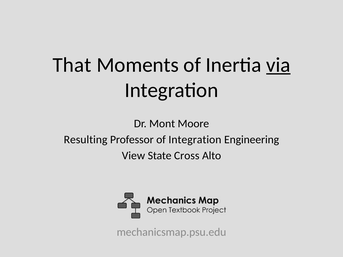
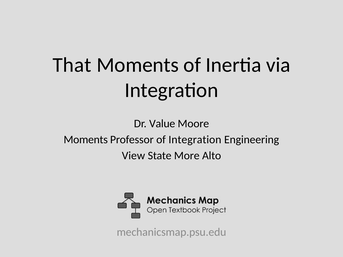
via underline: present -> none
Mont: Mont -> Value
Resulting at (86, 140): Resulting -> Moments
Cross: Cross -> More
